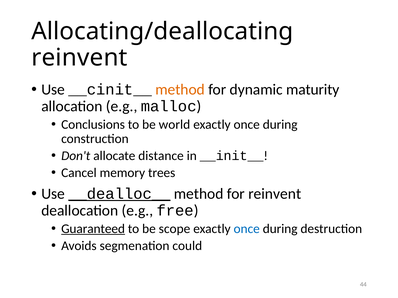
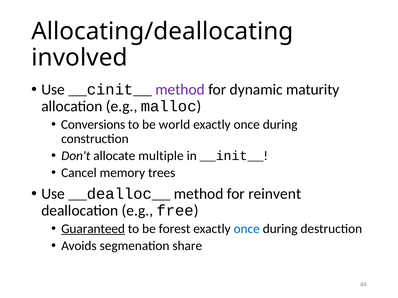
reinvent at (79, 58): reinvent -> involved
method at (180, 90) colour: orange -> purple
Conclusions: Conclusions -> Conversions
distance: distance -> multiple
__dealloc__ underline: present -> none
scope: scope -> forest
could: could -> share
